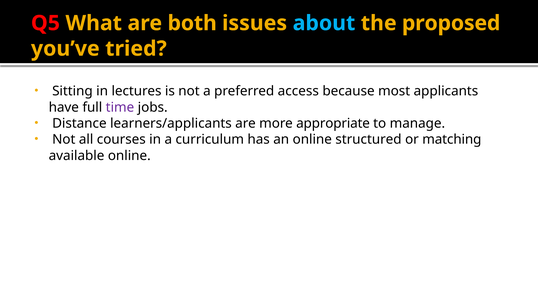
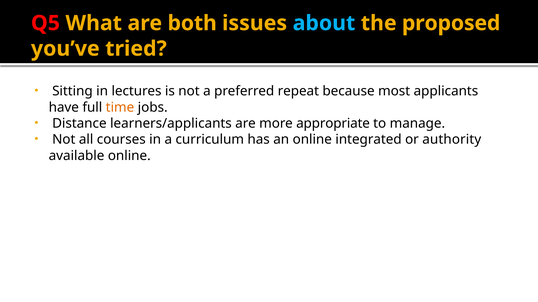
access: access -> repeat
time colour: purple -> orange
structured: structured -> integrated
matching: matching -> authority
